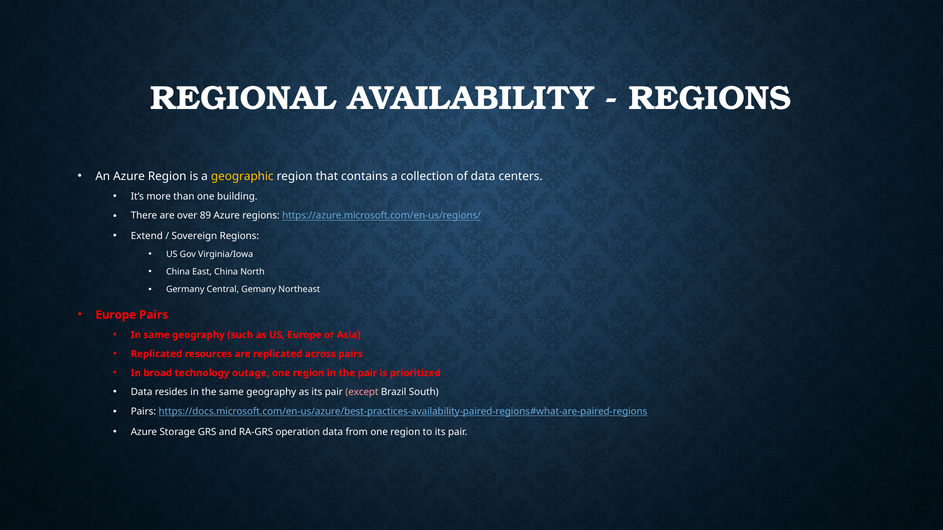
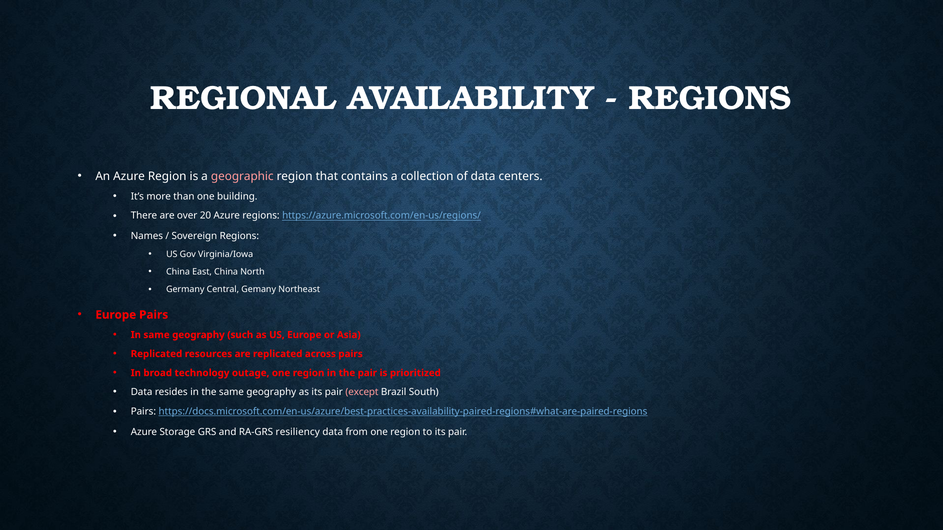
geographic colour: yellow -> pink
89: 89 -> 20
Extend: Extend -> Names
operation: operation -> resiliency
